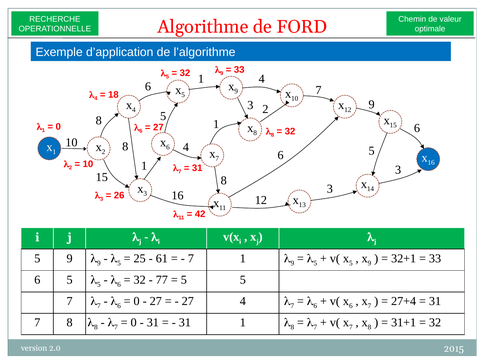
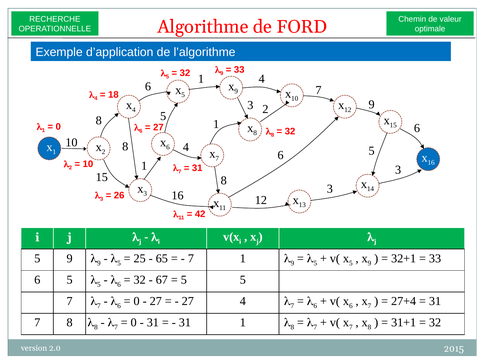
61: 61 -> 65
77: 77 -> 67
